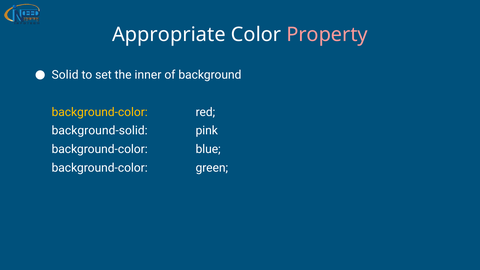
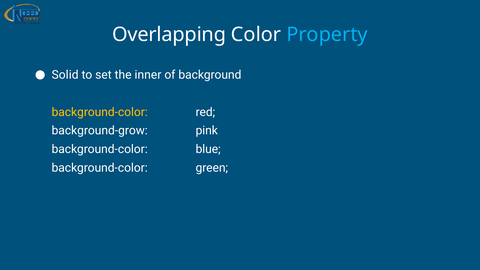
Appropriate: Appropriate -> Overlapping
Property colour: pink -> light blue
background-solid: background-solid -> background-grow
